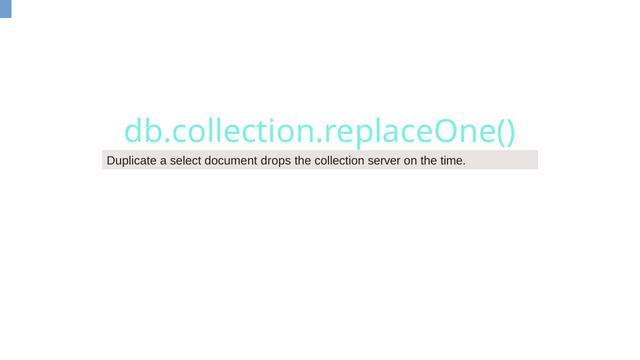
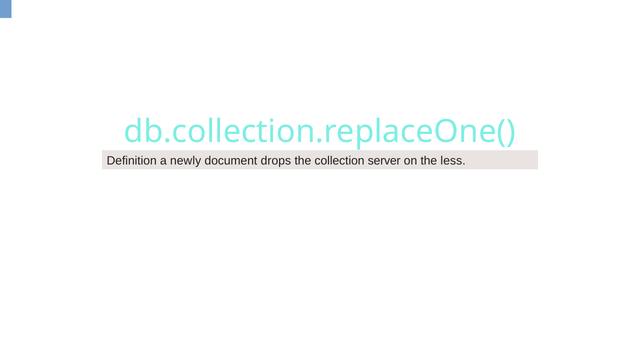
Duplicate: Duplicate -> Definition
select: select -> newly
time: time -> less
